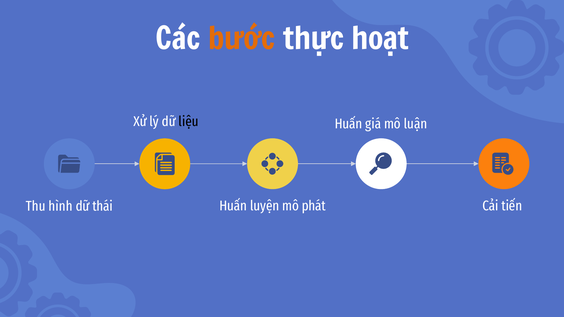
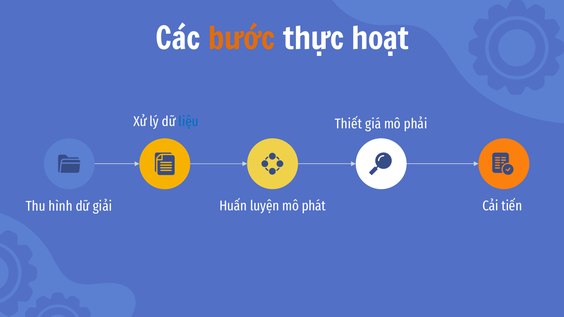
liệu colour: black -> blue
Huấn at (349, 124): Huấn -> Thiết
luận: luận -> phải
thái: thái -> giải
